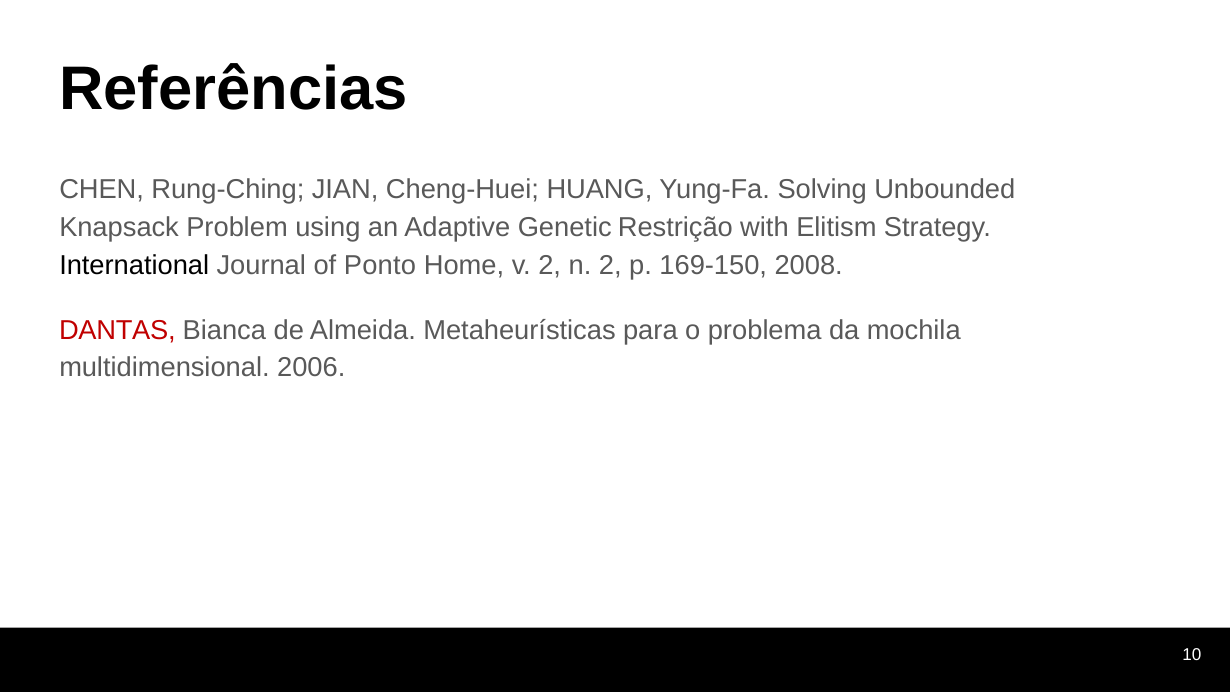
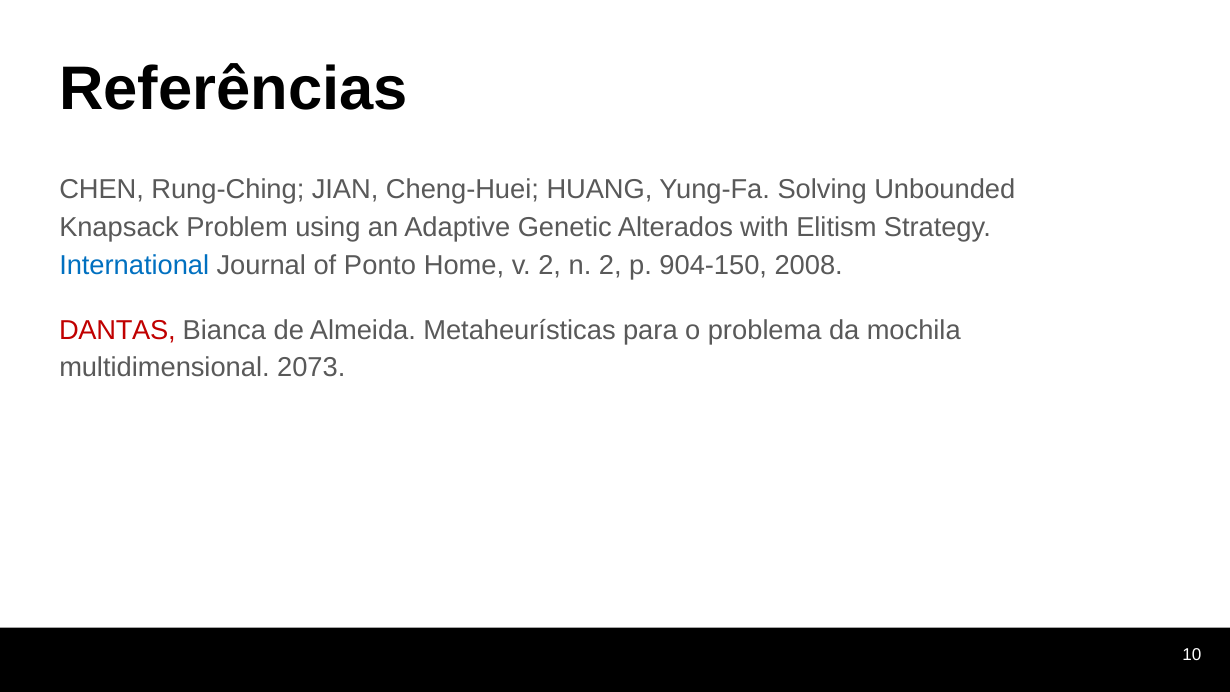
Restrição: Restrição -> Alterados
International colour: black -> blue
169-150: 169-150 -> 904-150
2006: 2006 -> 2073
